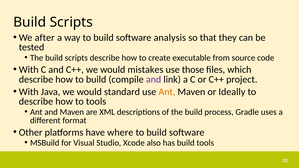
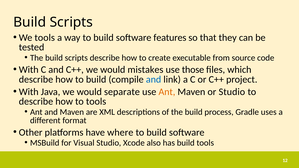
We after: after -> tools
analysis: analysis -> features
and at (154, 79) colour: purple -> blue
standard: standard -> separate
or Ideally: Ideally -> Studio
